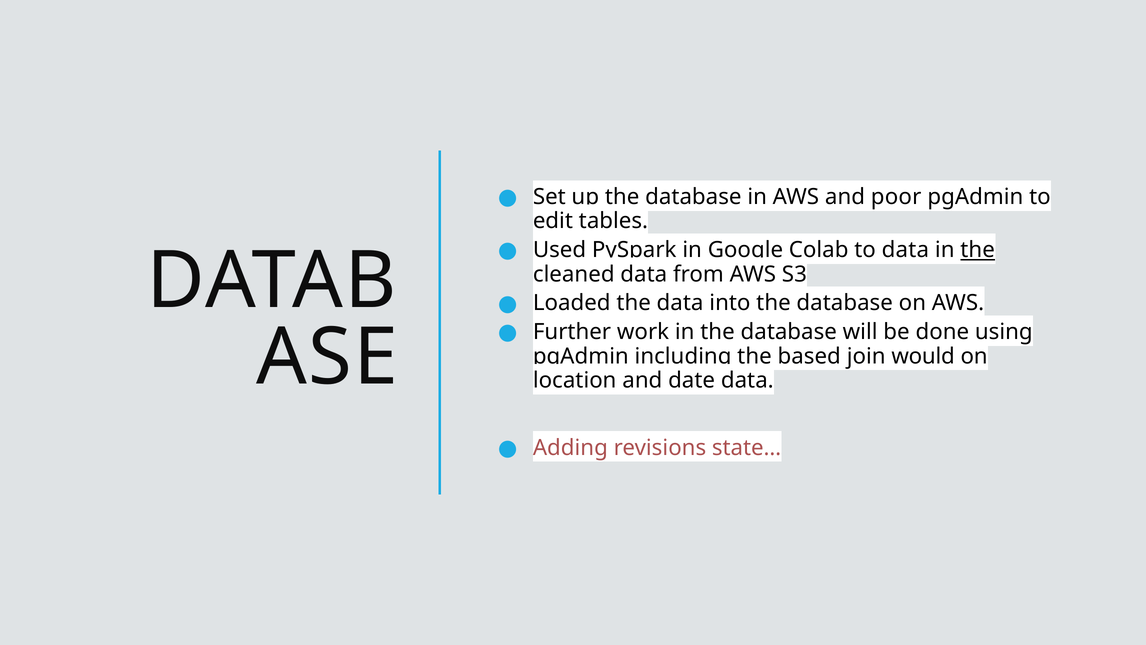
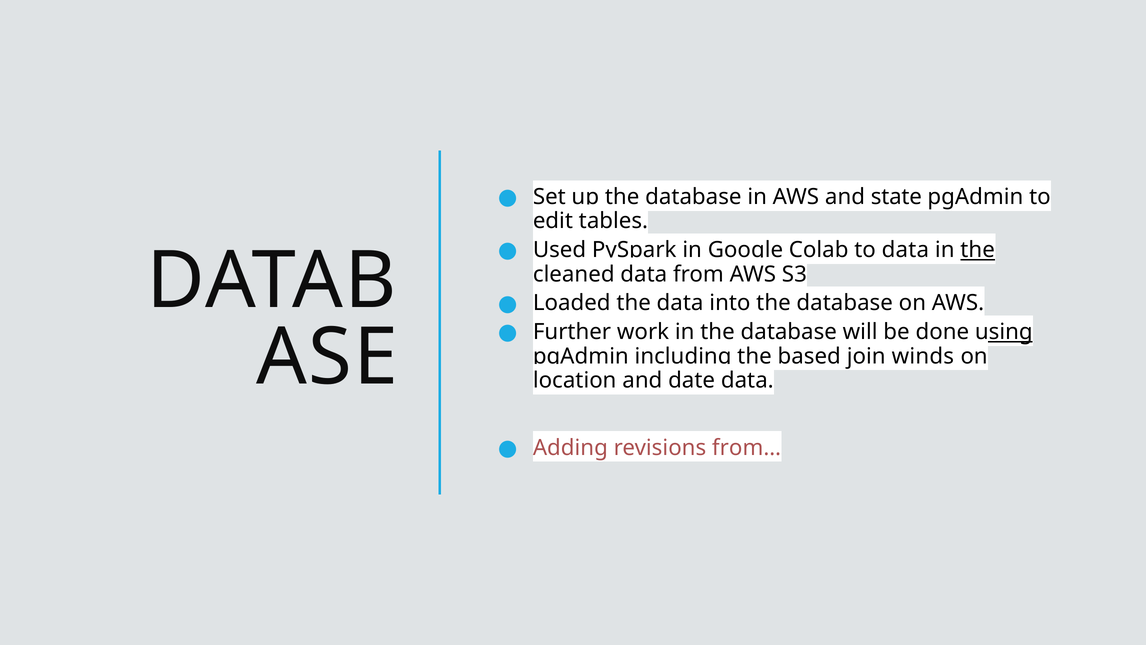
poor: poor -> state
using underline: none -> present
would: would -> winds
state…: state… -> from…
